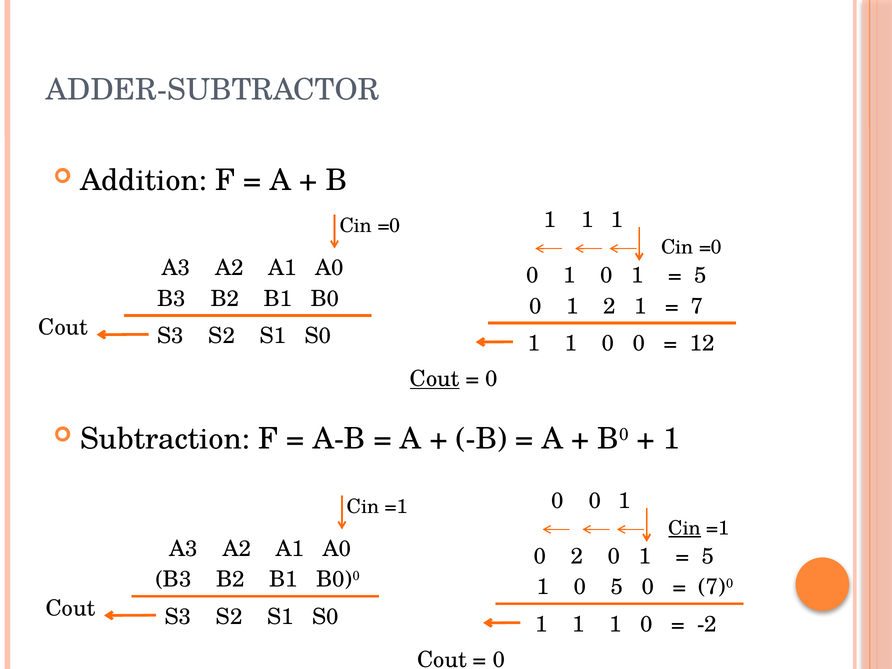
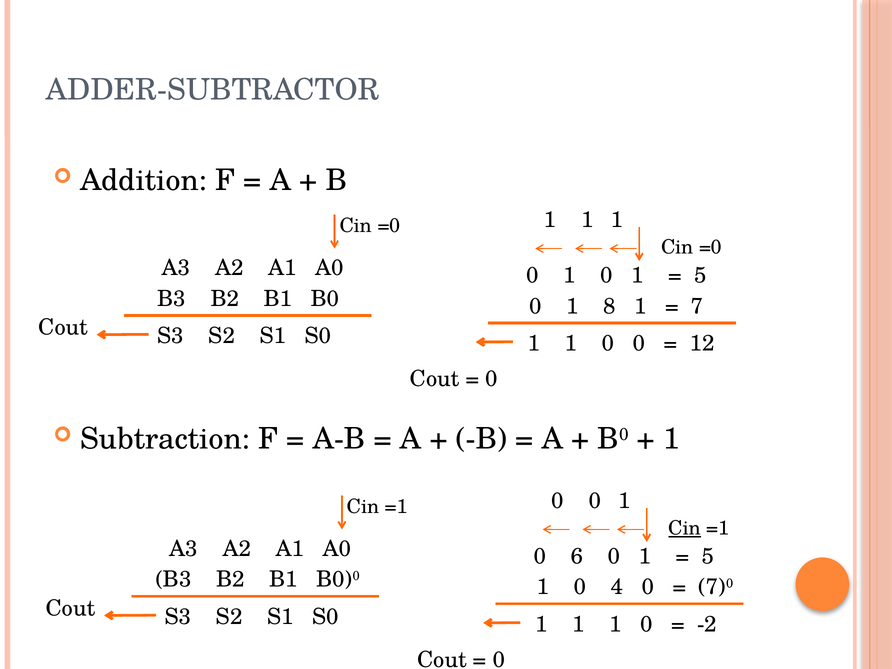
1 2: 2 -> 8
Cout at (435, 379) underline: present -> none
0 2: 2 -> 6
0 5: 5 -> 4
